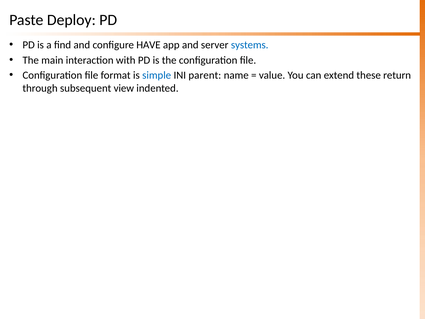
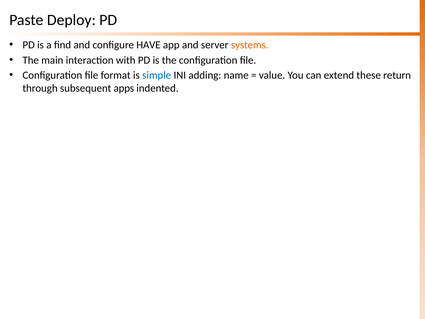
systems colour: blue -> orange
parent: parent -> adding
view: view -> apps
